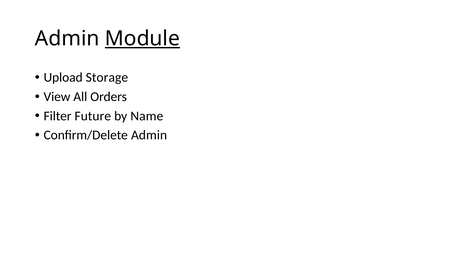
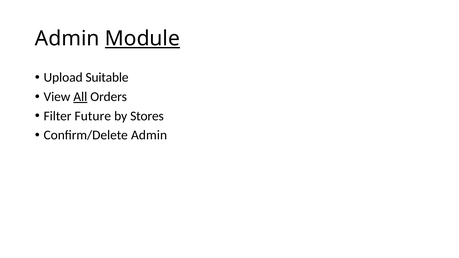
Storage: Storage -> Suitable
All underline: none -> present
Name: Name -> Stores
